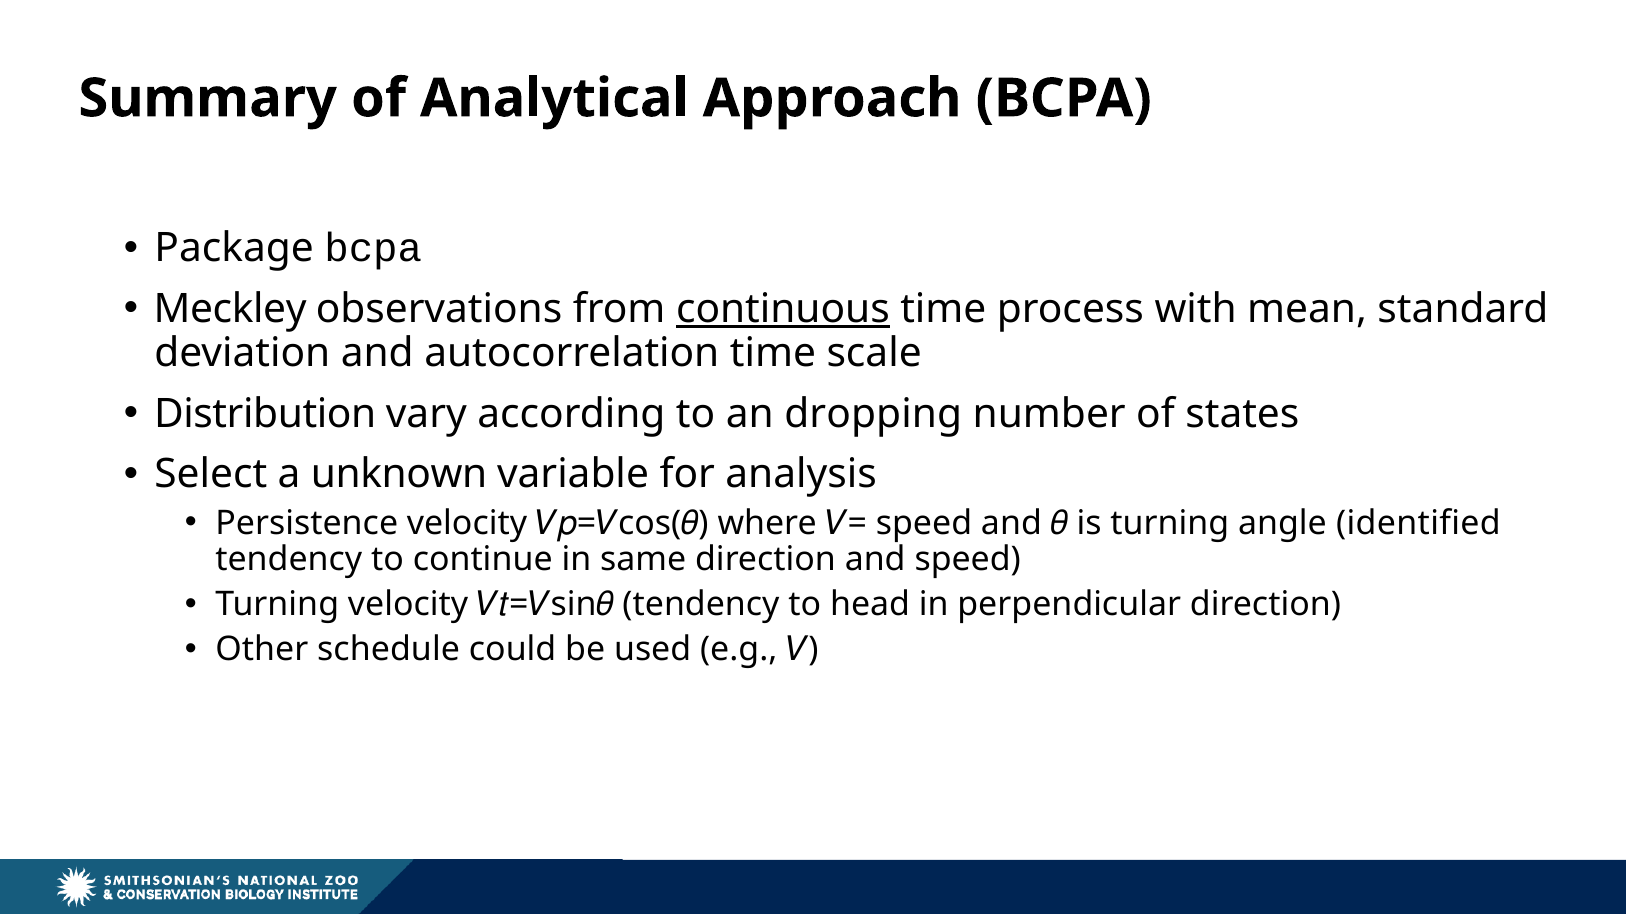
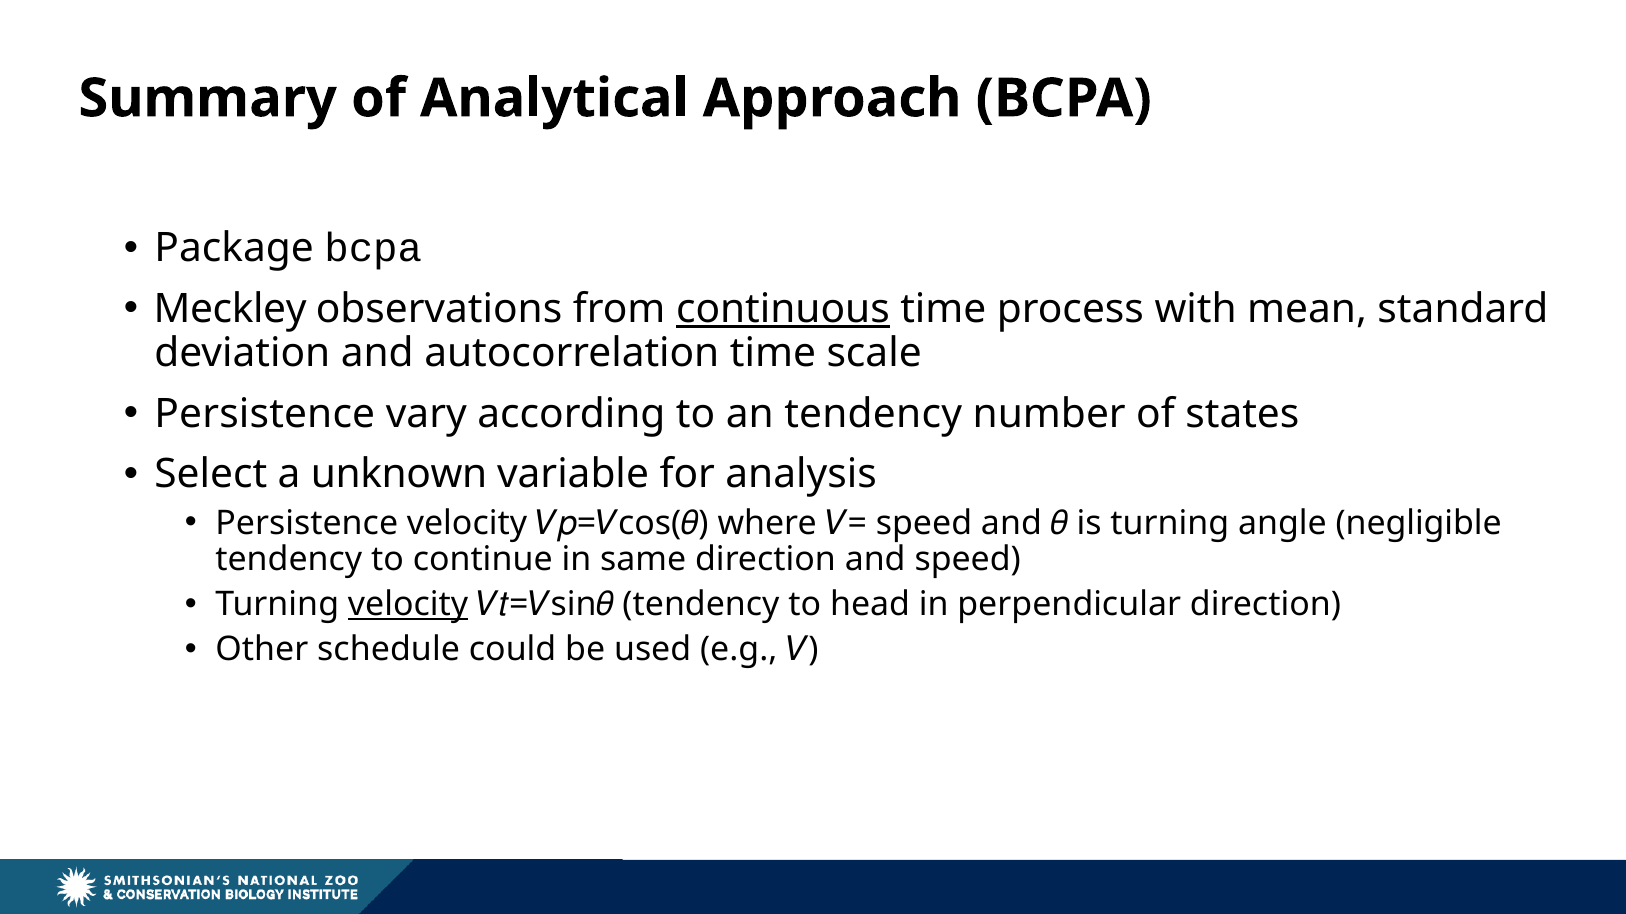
Distribution at (265, 414): Distribution -> Persistence
an dropping: dropping -> tendency
identified: identified -> negligible
velocity at (408, 605) underline: none -> present
